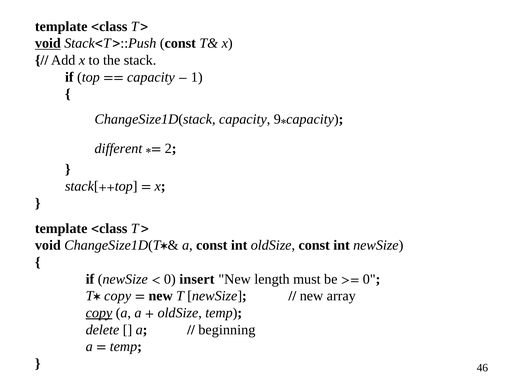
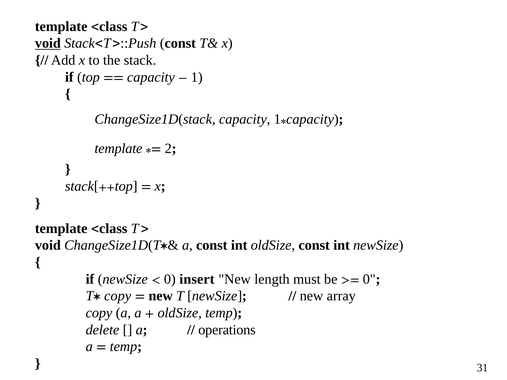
capacity 9: 9 -> 1
different at (118, 149): different -> template
copy at (99, 313) underline: present -> none
beginning: beginning -> operations
46: 46 -> 31
